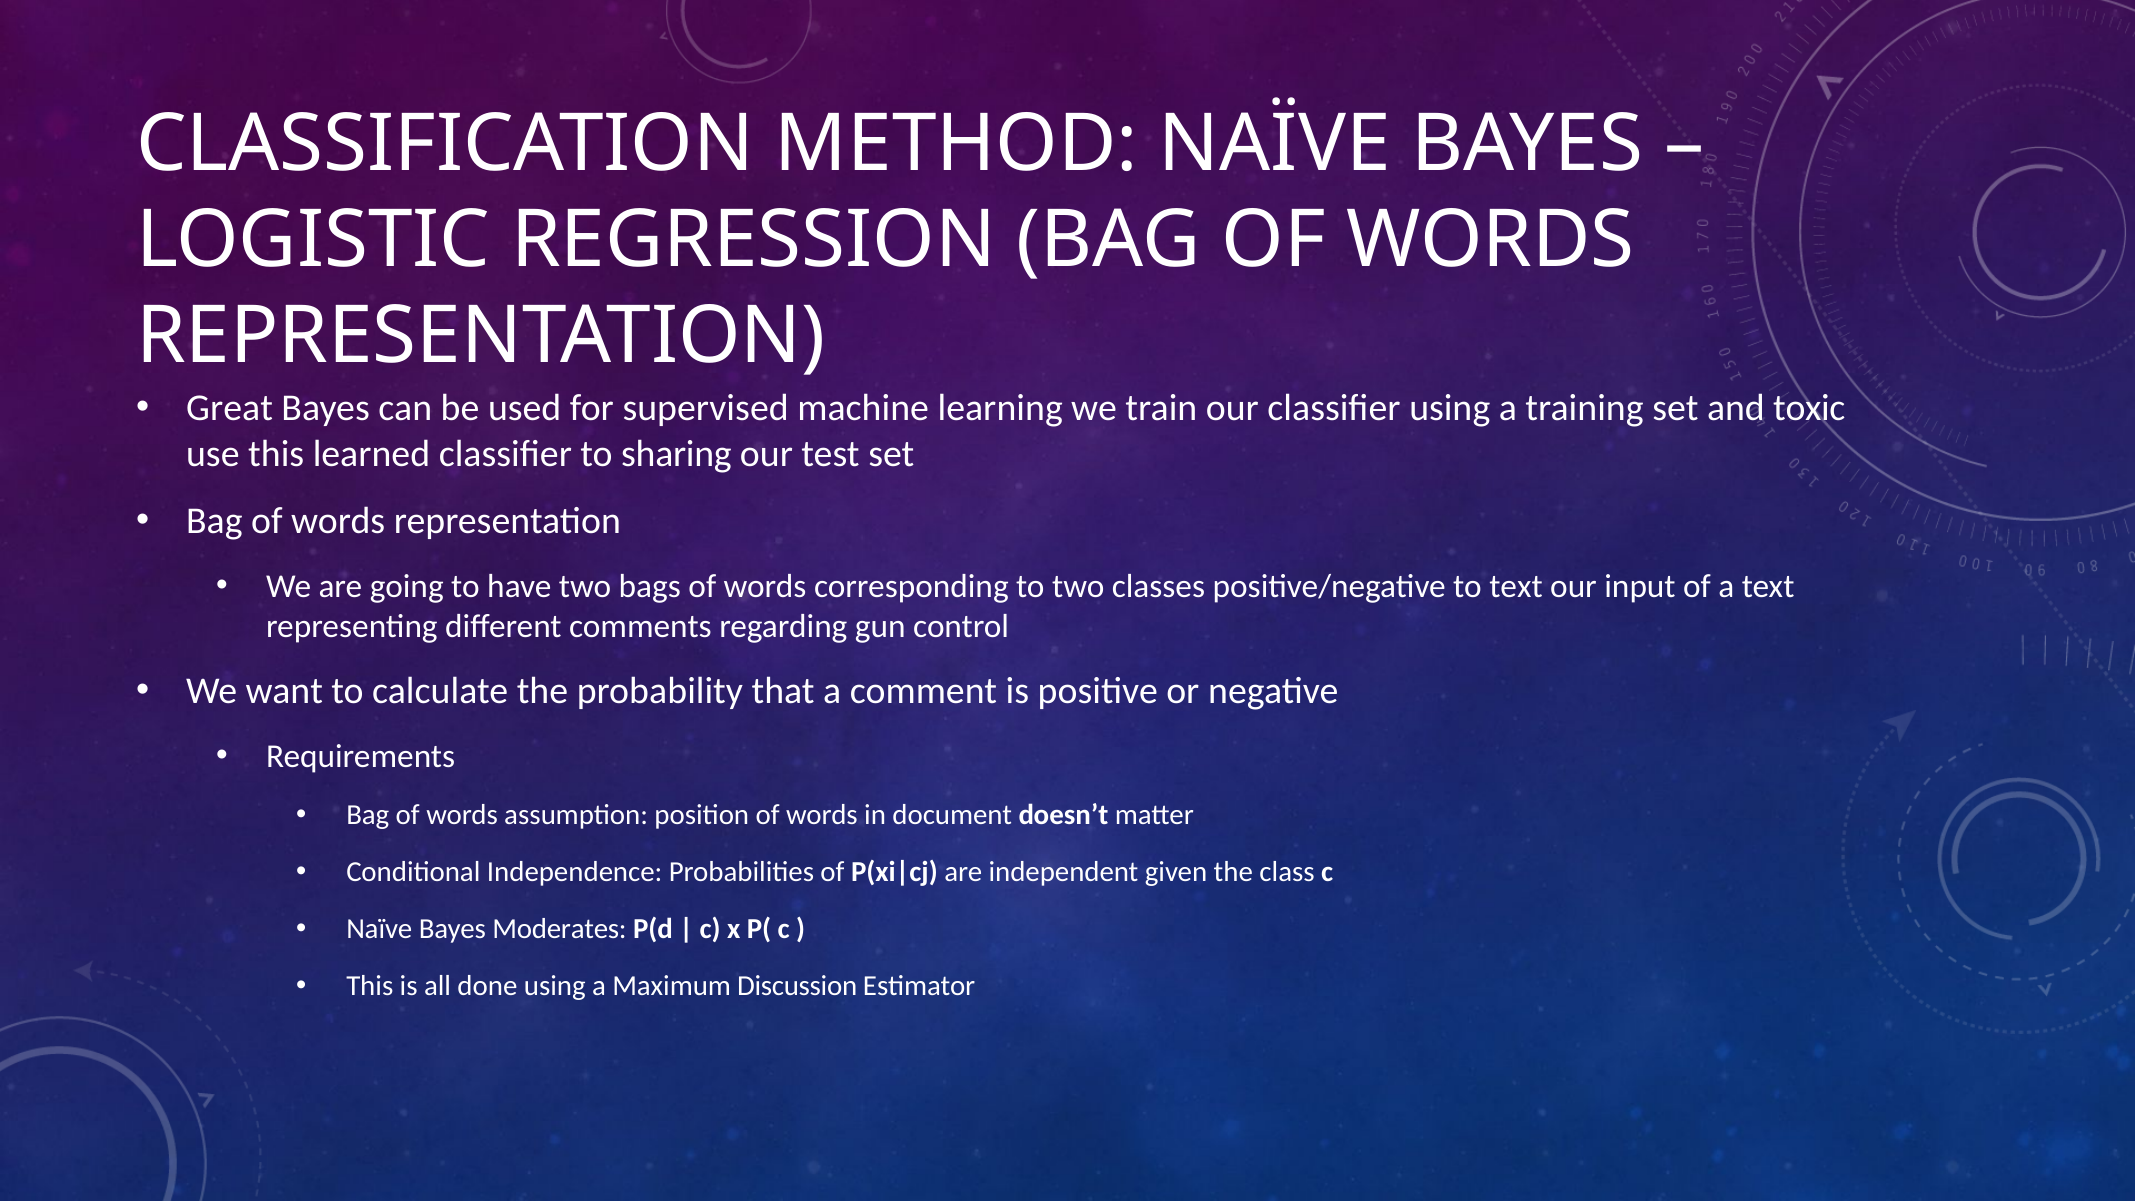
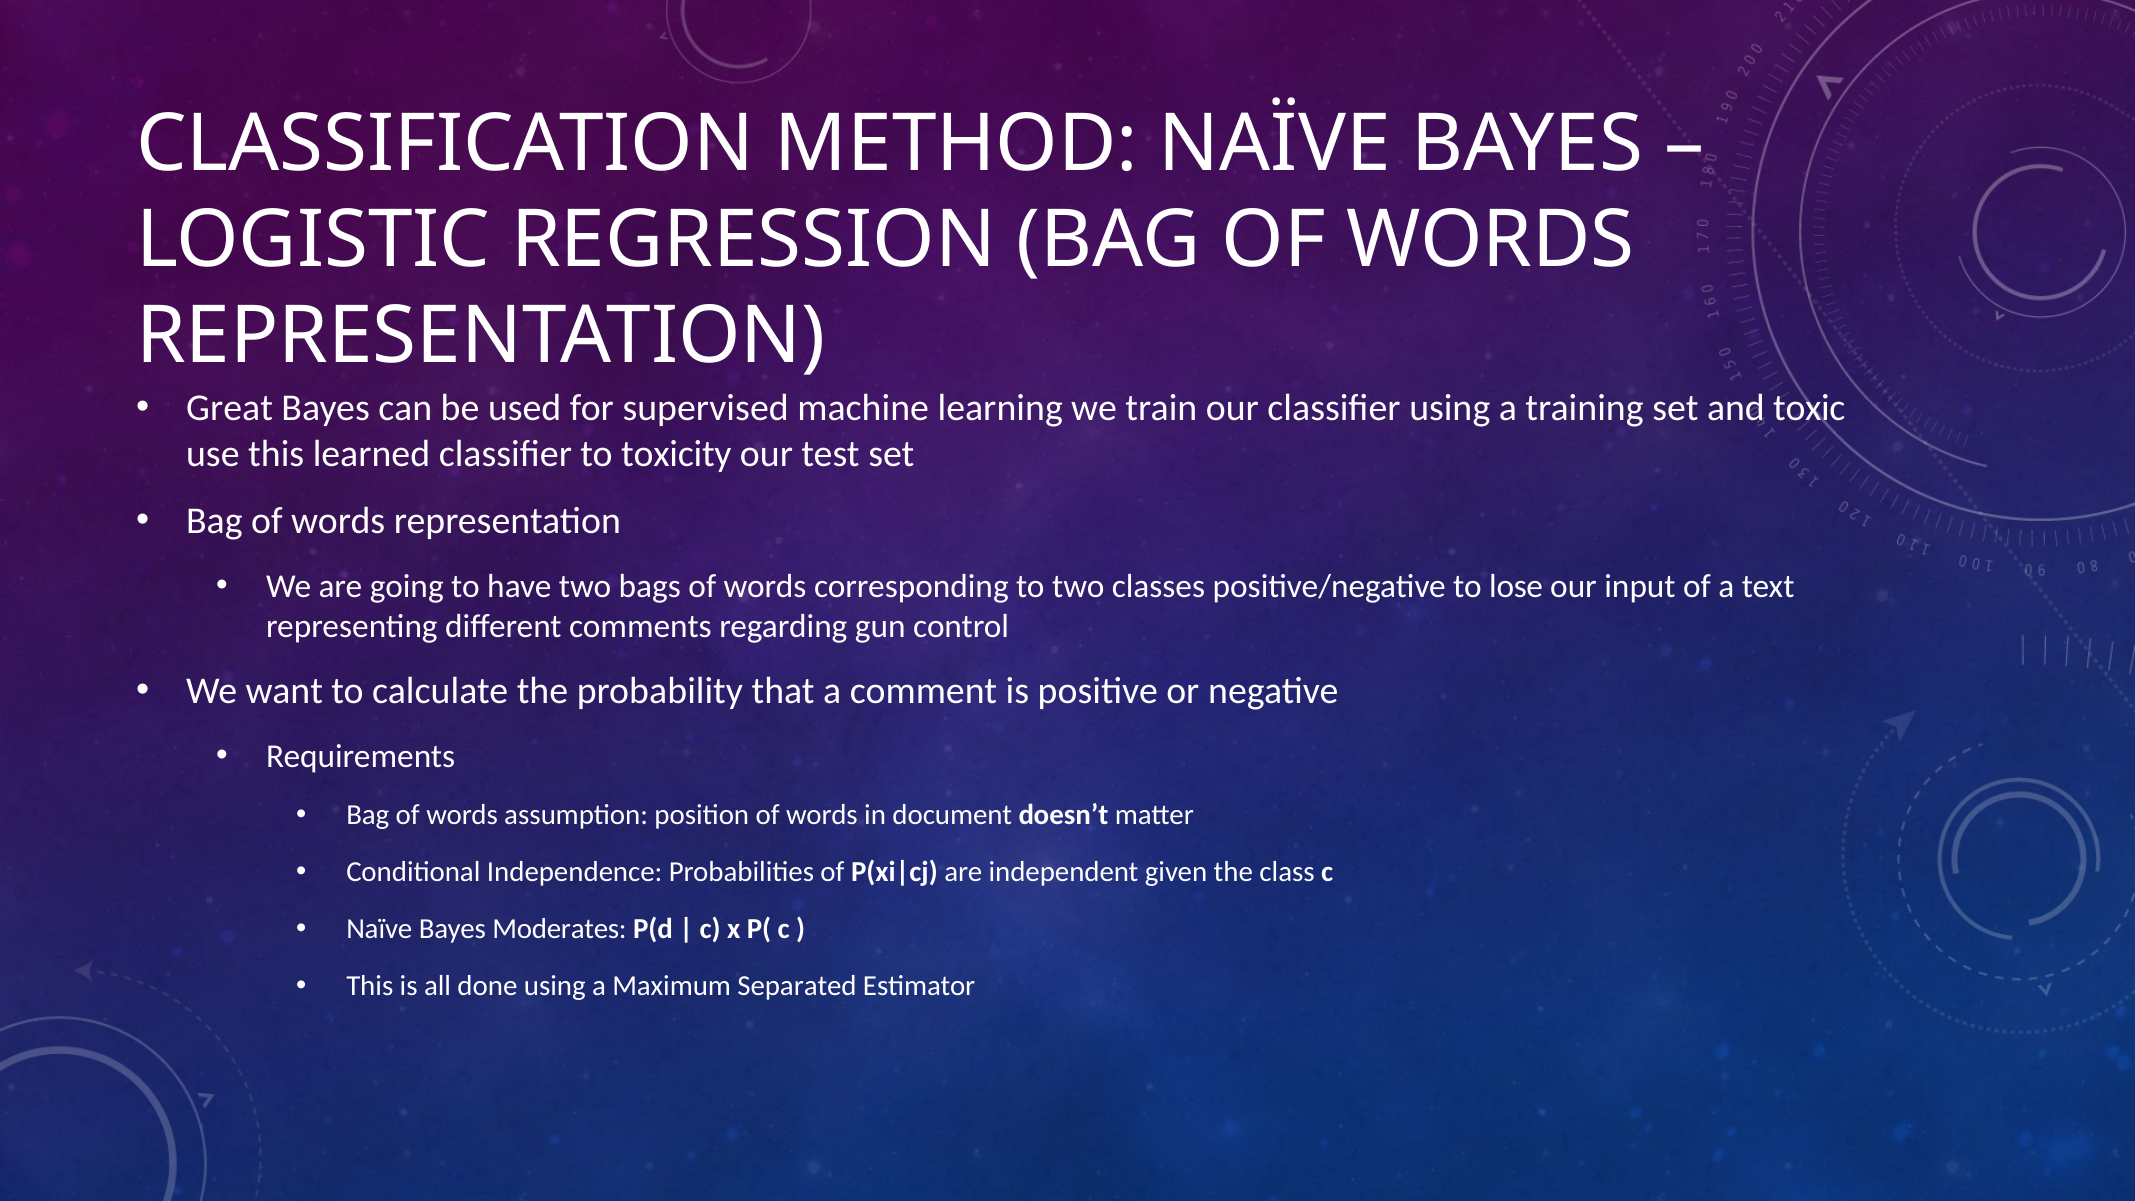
sharing: sharing -> toxicity
to text: text -> lose
Discussion: Discussion -> Separated
